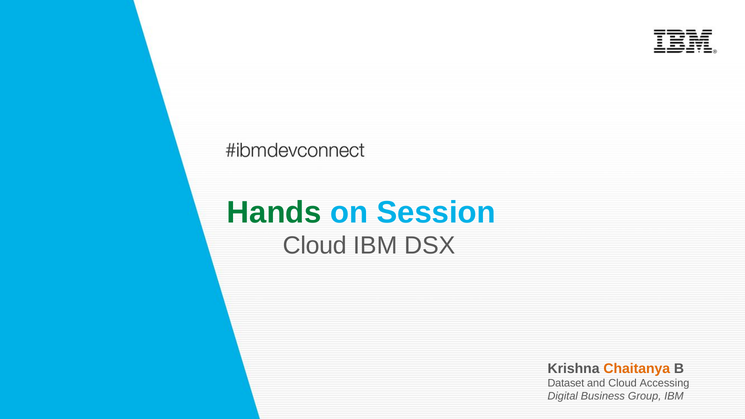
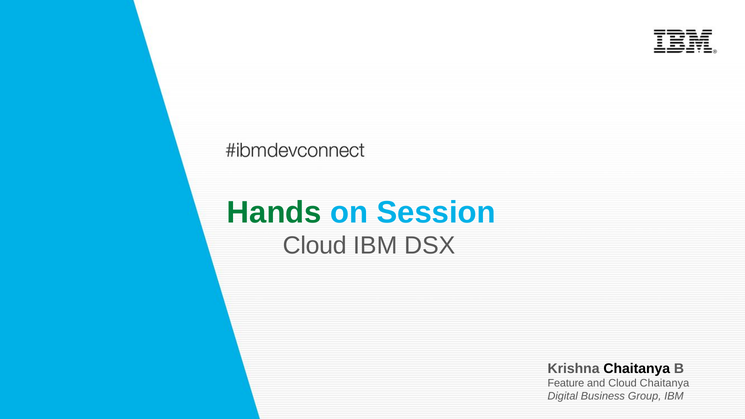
Chaitanya at (637, 369) colour: orange -> black
Dataset: Dataset -> Feature
Cloud Accessing: Accessing -> Chaitanya
